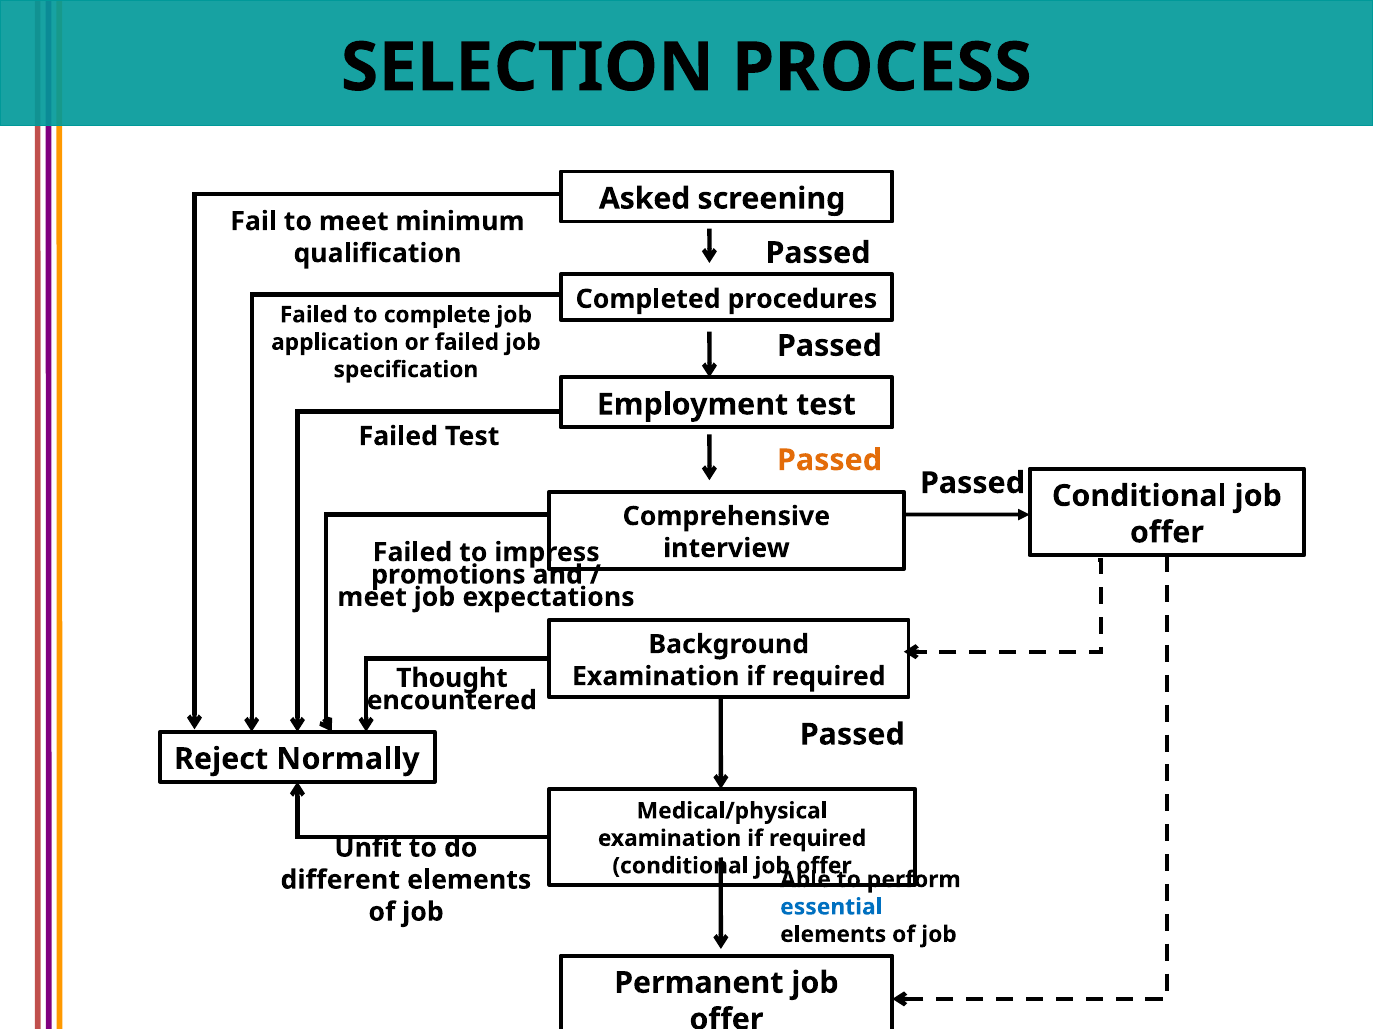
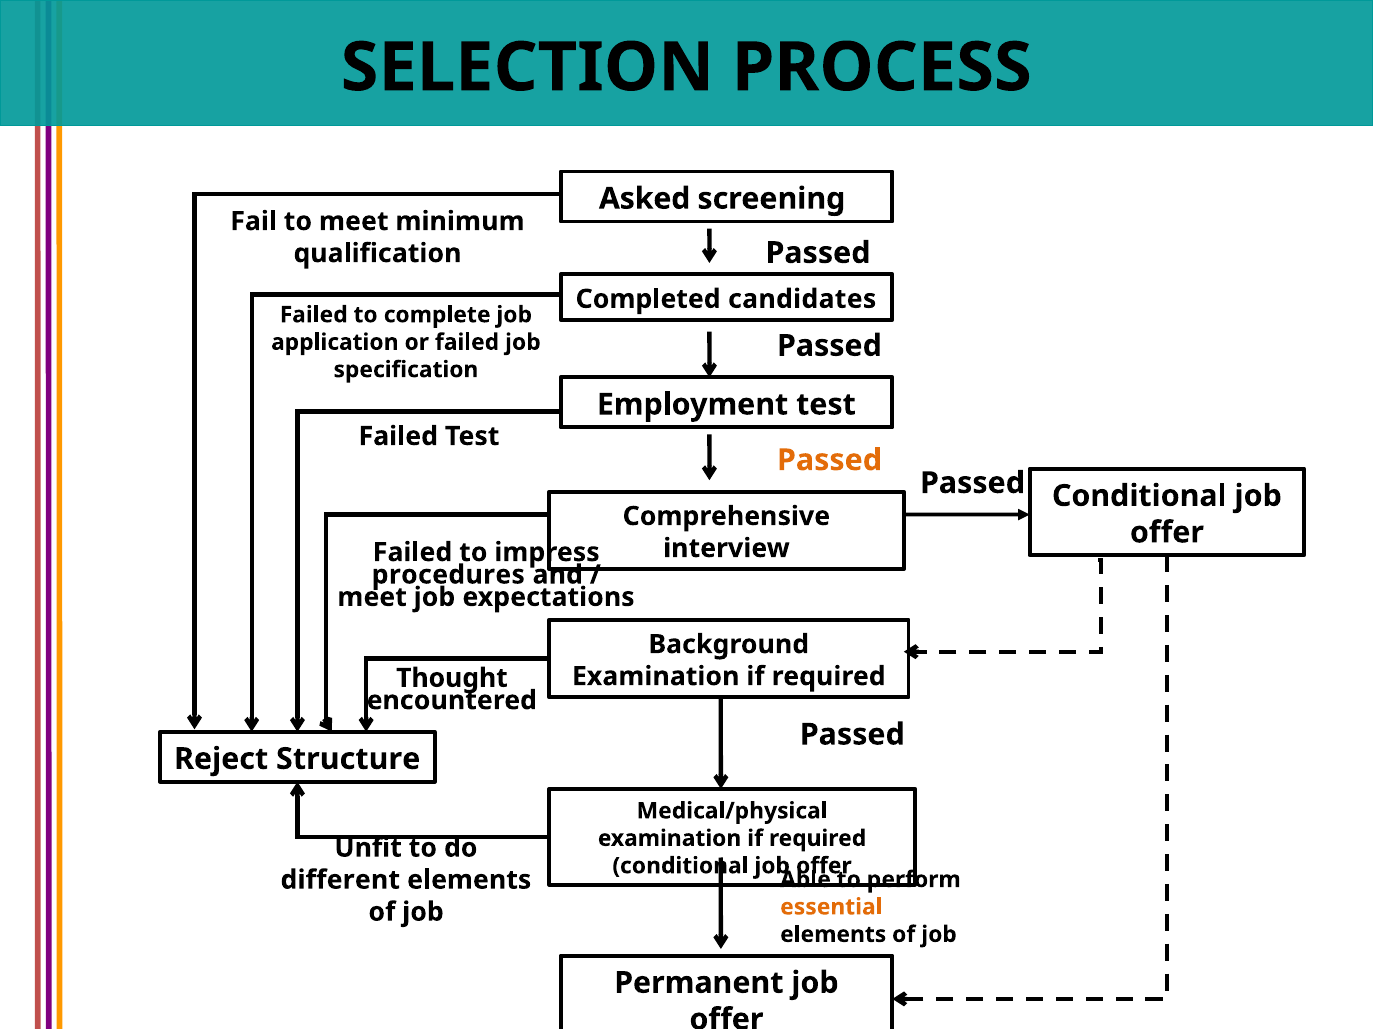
procedures: procedures -> candidates
promotions: promotions -> procedures
Normally: Normally -> Structure
essential colour: blue -> orange
